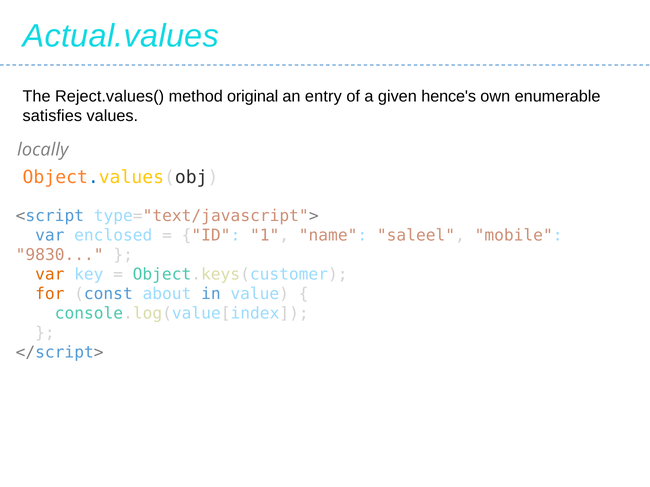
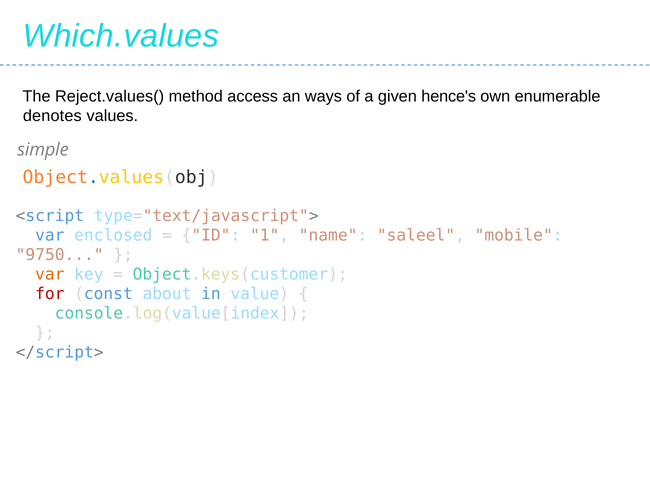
Actual.values: Actual.values -> Which.values
original: original -> access
entry: entry -> ways
satisfies: satisfies -> denotes
locally: locally -> simple
9830: 9830 -> 9750
for colour: orange -> red
